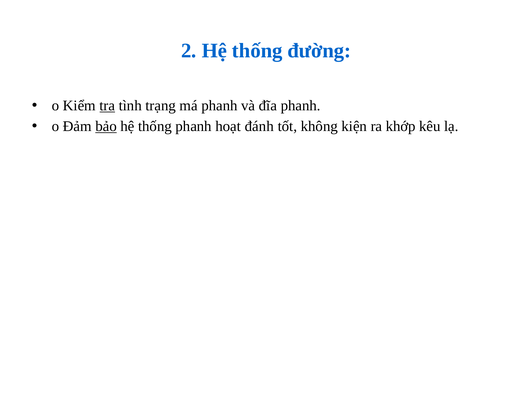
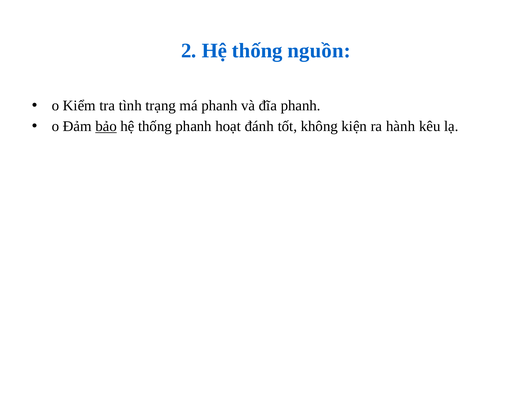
đường: đường -> nguồn
tra underline: present -> none
khớp: khớp -> hành
